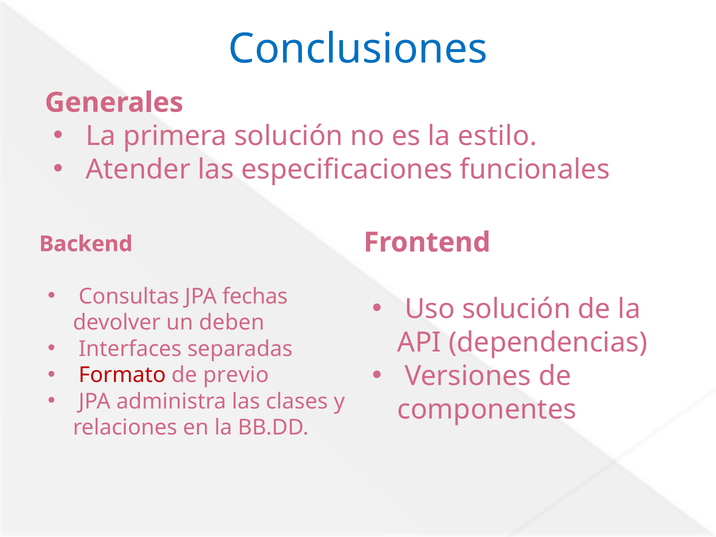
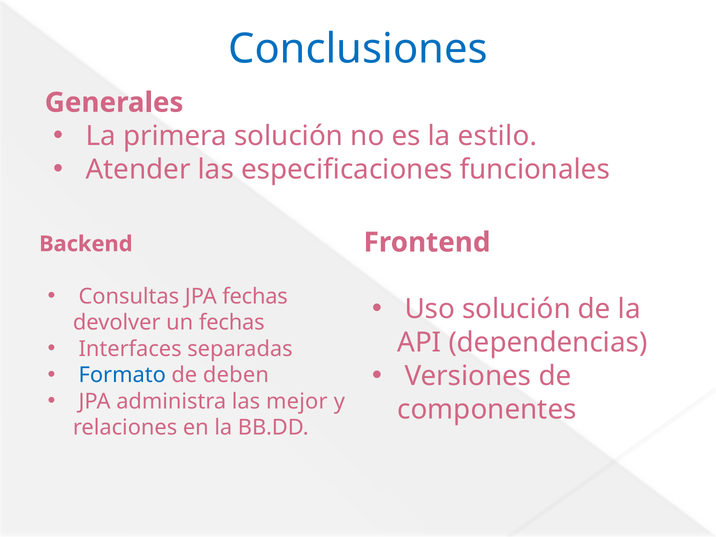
un deben: deben -> fechas
Formato colour: red -> blue
previo: previo -> deben
clases: clases -> mejor
